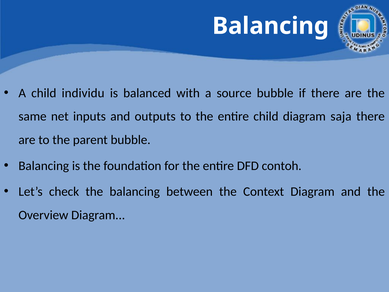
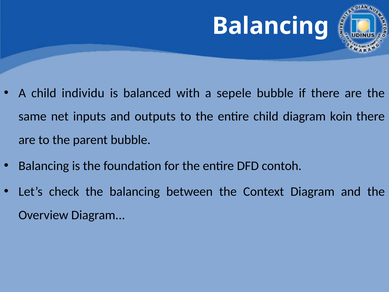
source: source -> sepele
saja: saja -> koin
